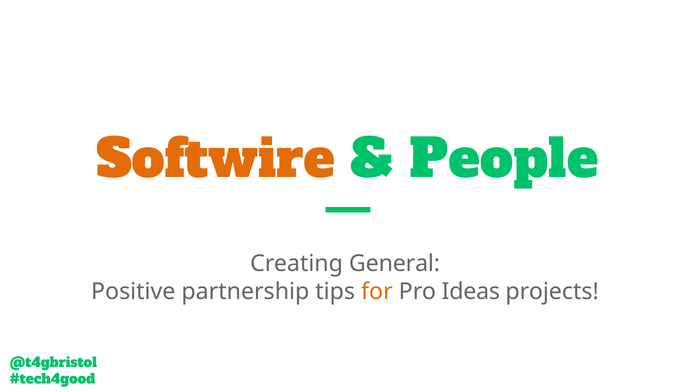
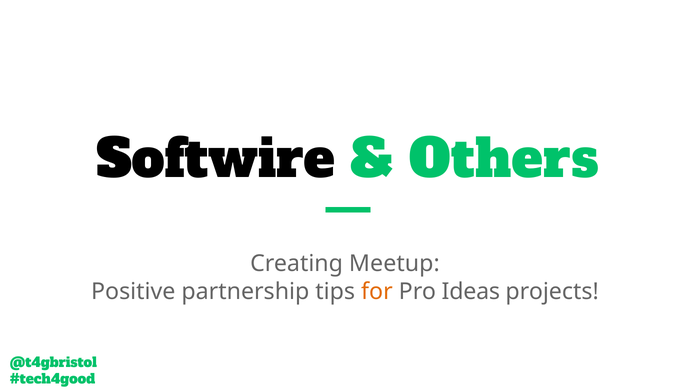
Softwire colour: orange -> black
People: People -> Others
General: General -> Meetup
